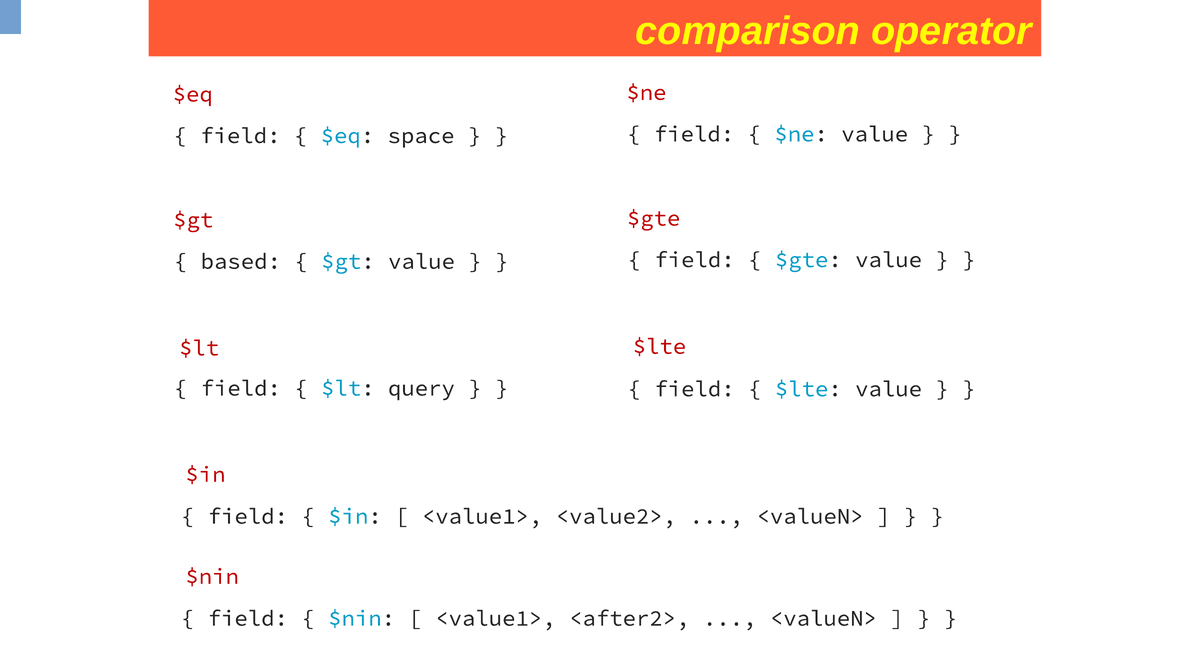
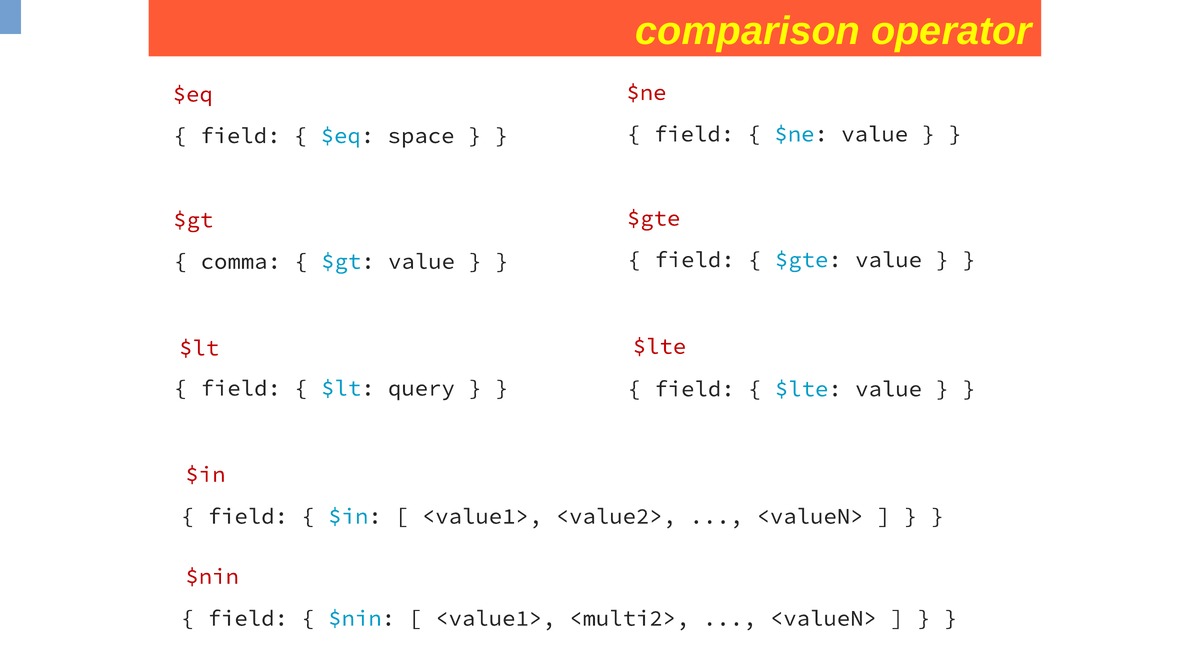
based: based -> comma
<after2>: <after2> -> <multi2>
